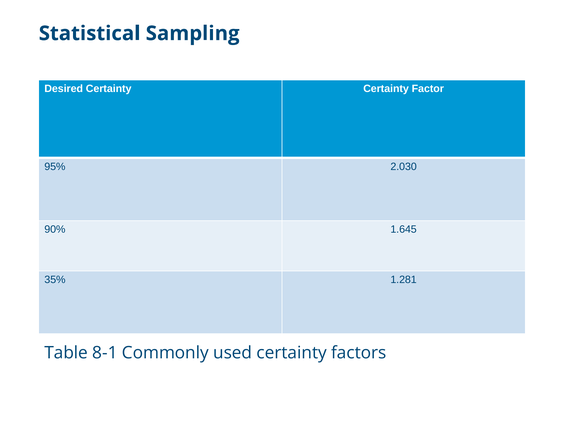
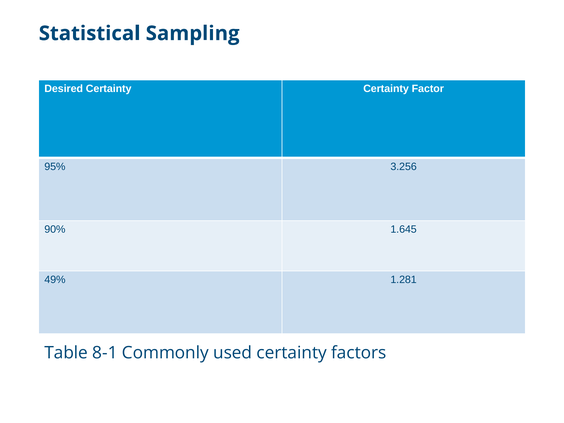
2.030: 2.030 -> 3.256
35%: 35% -> 49%
